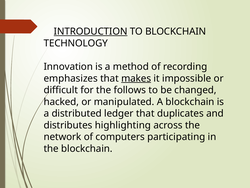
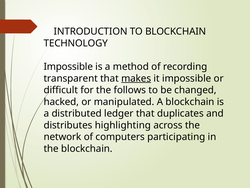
INTRODUCTION underline: present -> none
Innovation at (68, 67): Innovation -> Impossible
emphasizes: emphasizes -> transparent
